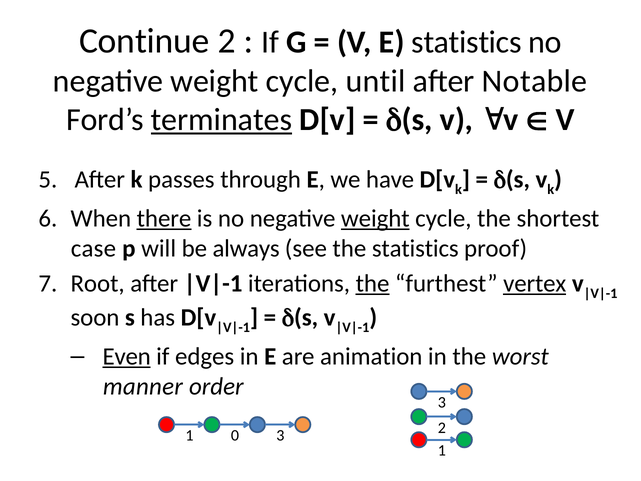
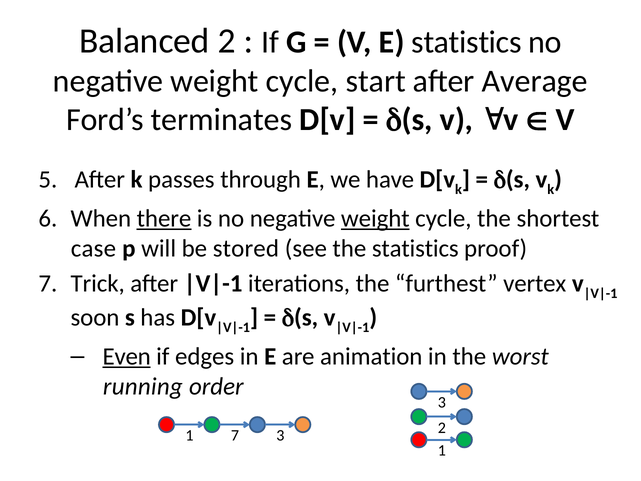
Continue: Continue -> Balanced
until: until -> start
Notable: Notable -> Average
terminates underline: present -> none
always: always -> stored
Root: Root -> Trick
the at (373, 283) underline: present -> none
vertex underline: present -> none
manner: manner -> running
1 0: 0 -> 7
